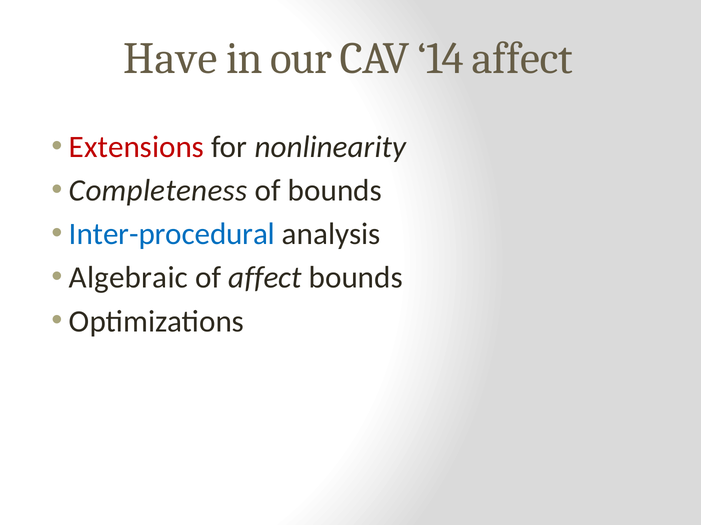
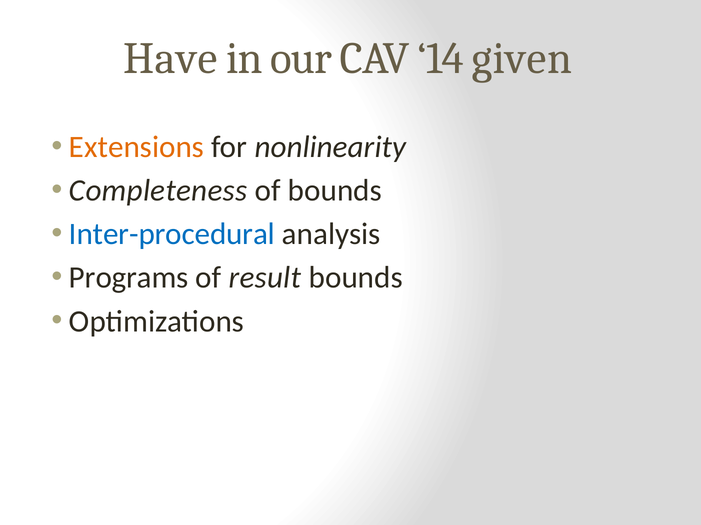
14 affect: affect -> given
Extensions colour: red -> orange
Algebraic: Algebraic -> Programs
of affect: affect -> result
